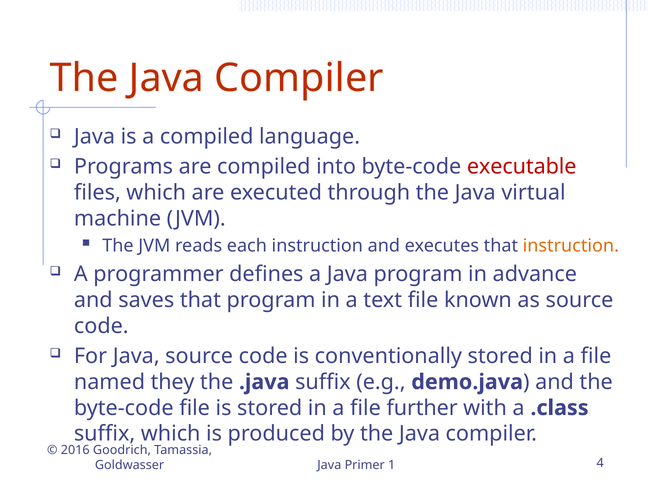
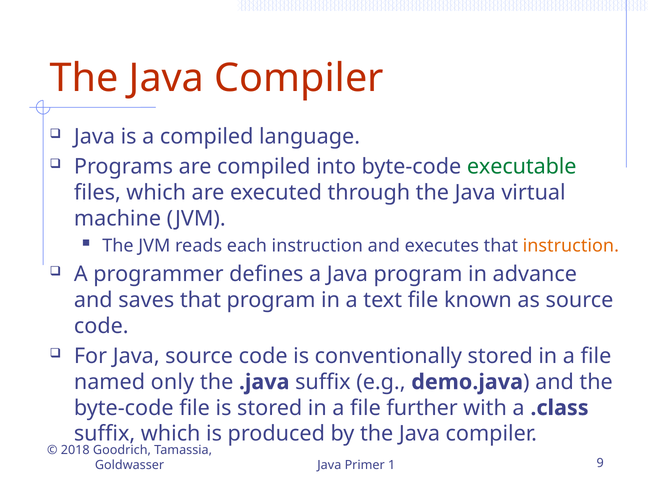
executable colour: red -> green
they: they -> only
2016: 2016 -> 2018
4: 4 -> 9
